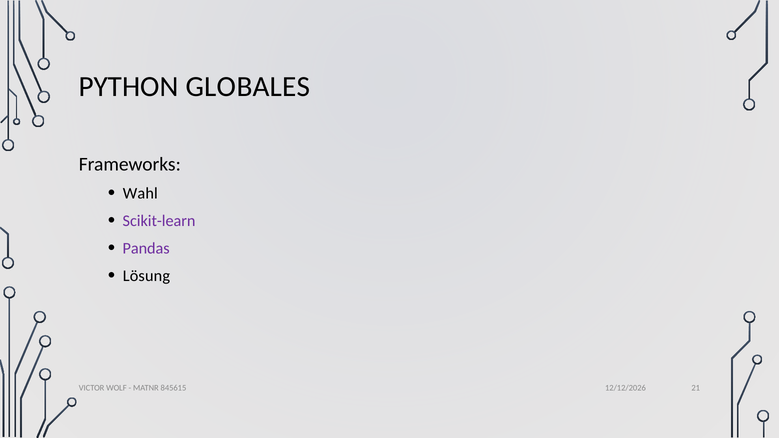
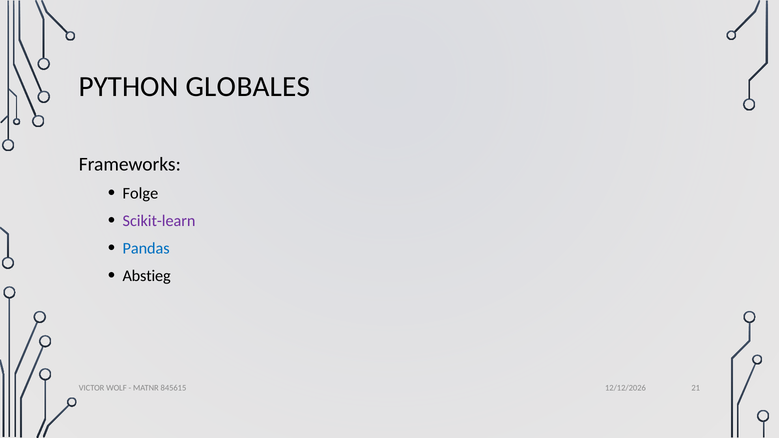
Wahl: Wahl -> Folge
Pandas colour: purple -> blue
Lösung: Lösung -> Abstieg
